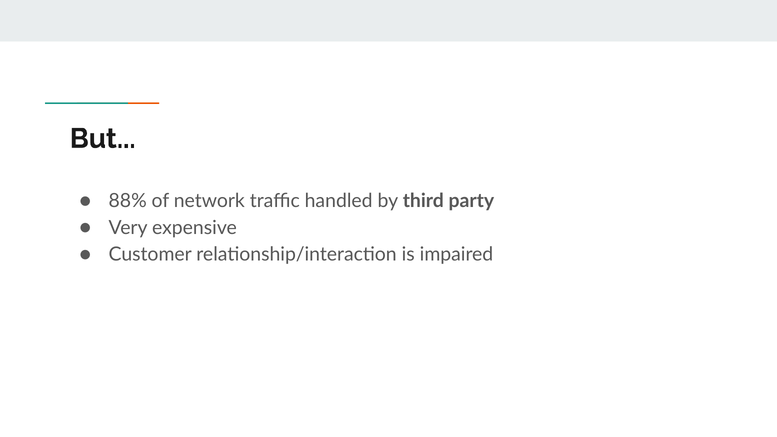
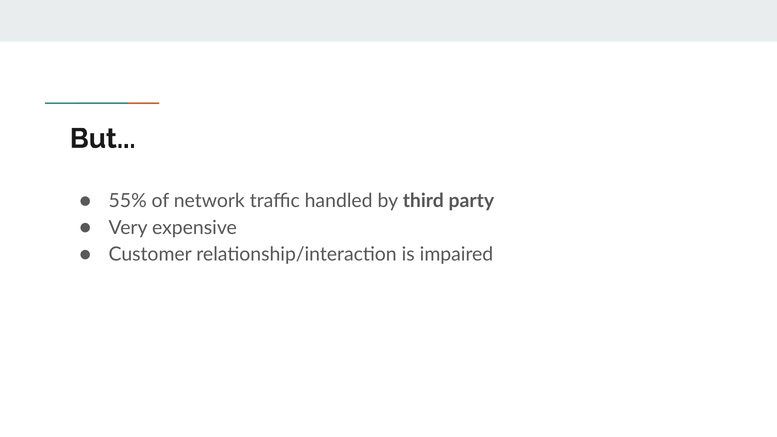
88%: 88% -> 55%
